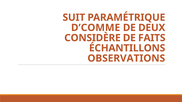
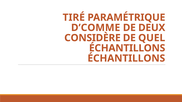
SUIT: SUIT -> TIRÉ
FAITS: FAITS -> QUEL
OBSERVATIONS at (126, 59): OBSERVATIONS -> ÉCHANTILLONS
